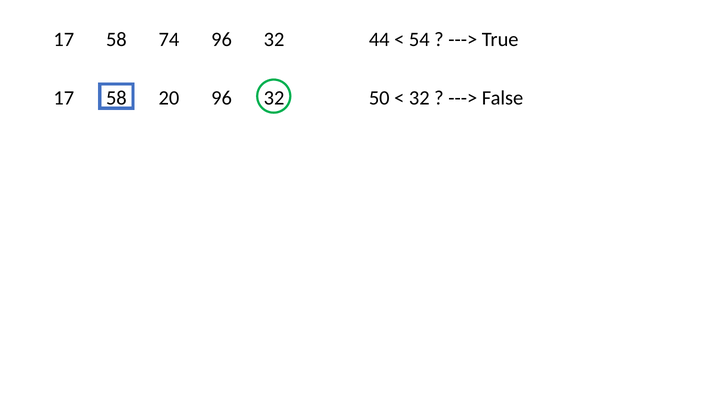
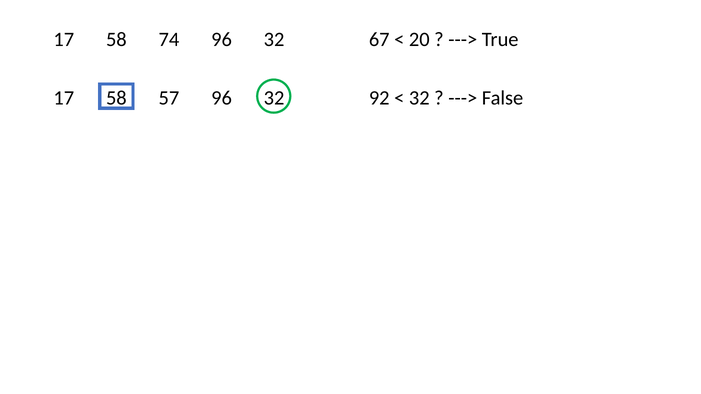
44: 44 -> 67
54: 54 -> 20
20: 20 -> 57
50: 50 -> 92
